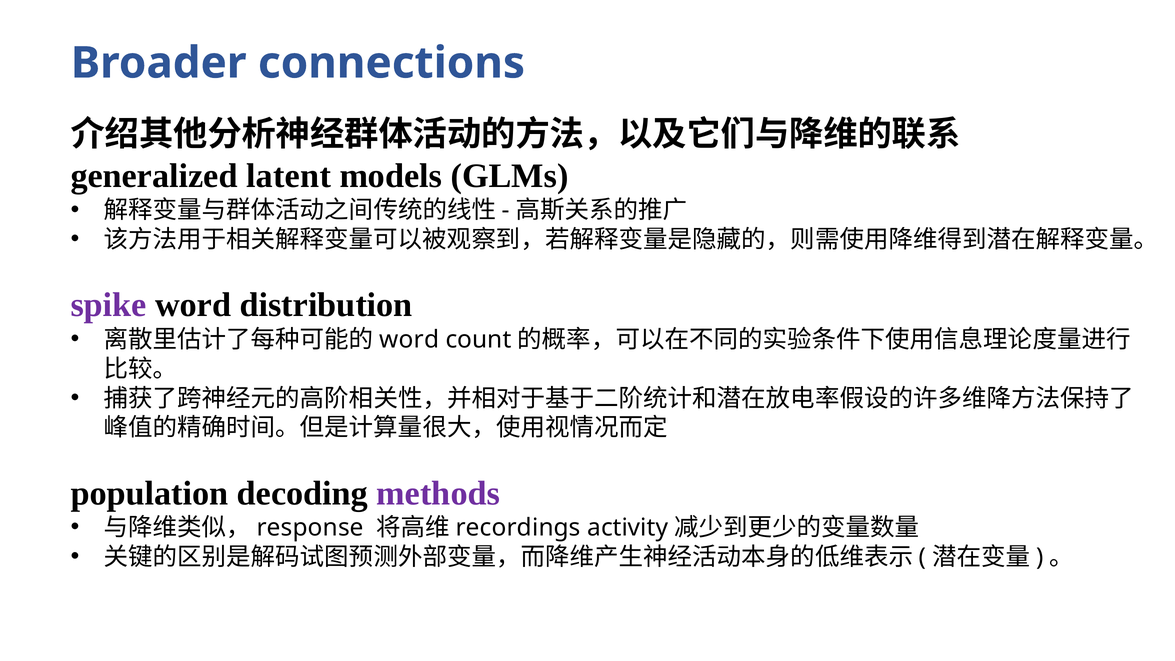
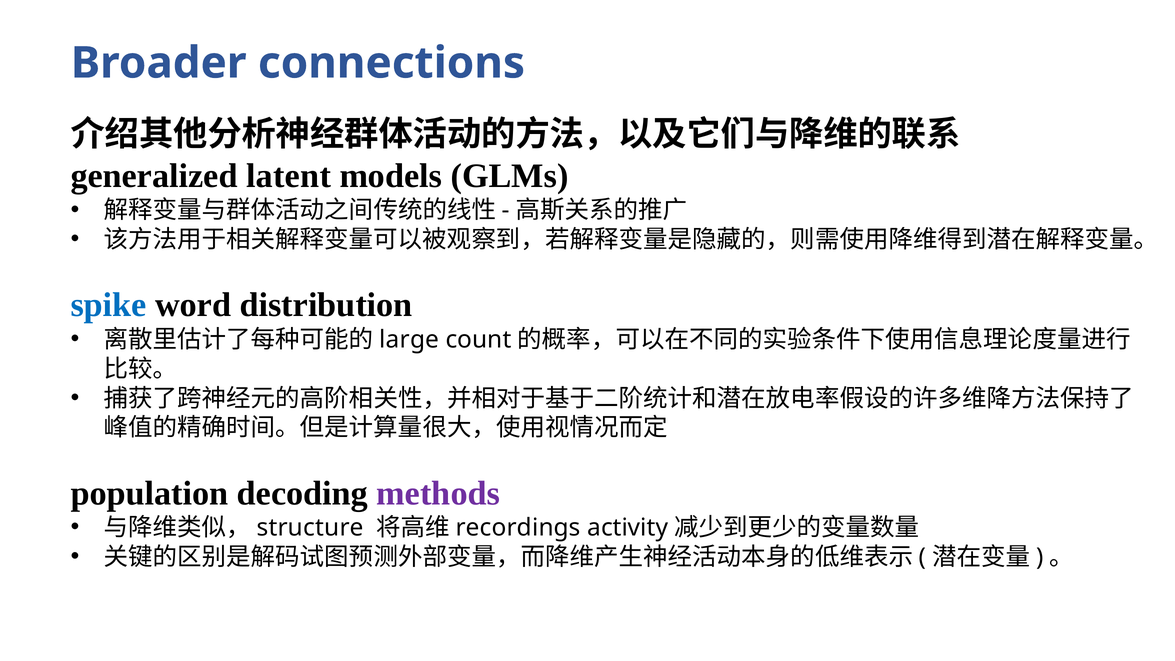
spike colour: purple -> blue
word at (409, 340): word -> large
response: response -> structure
